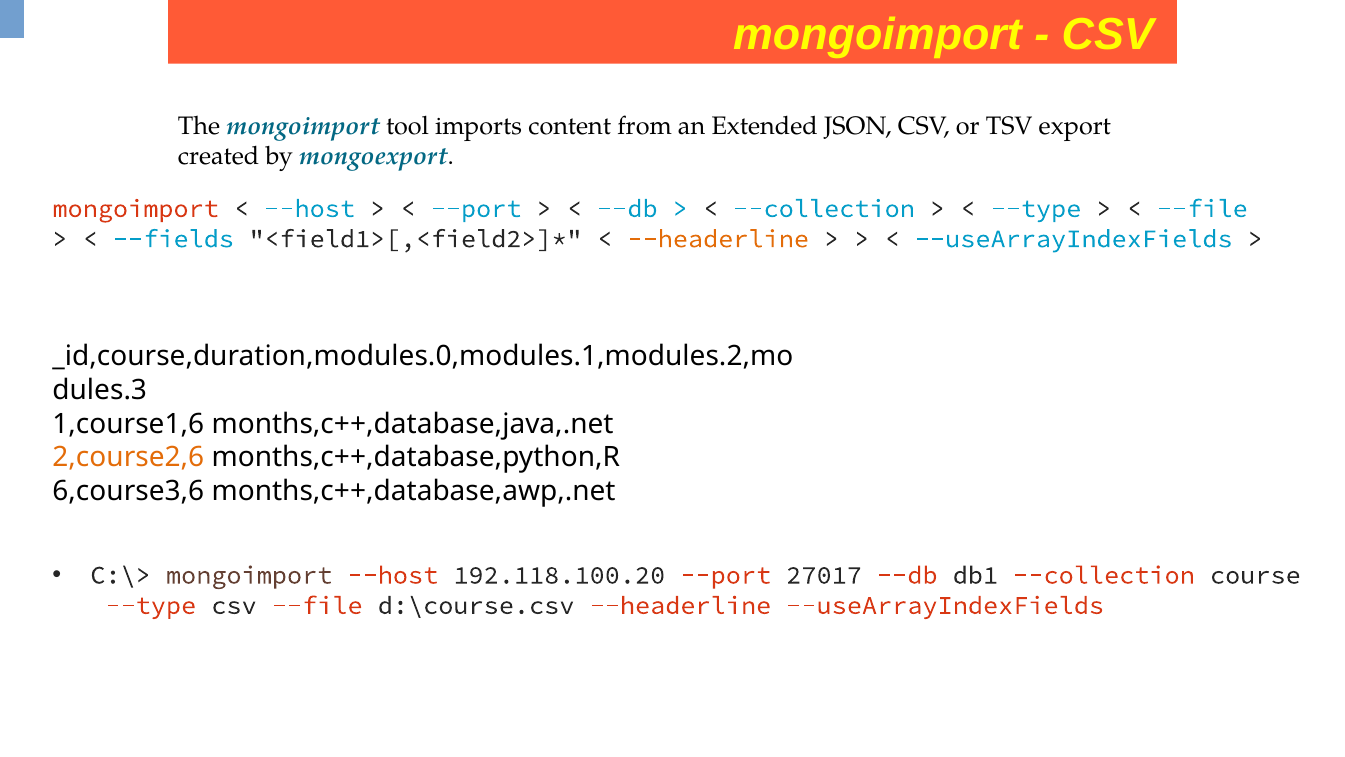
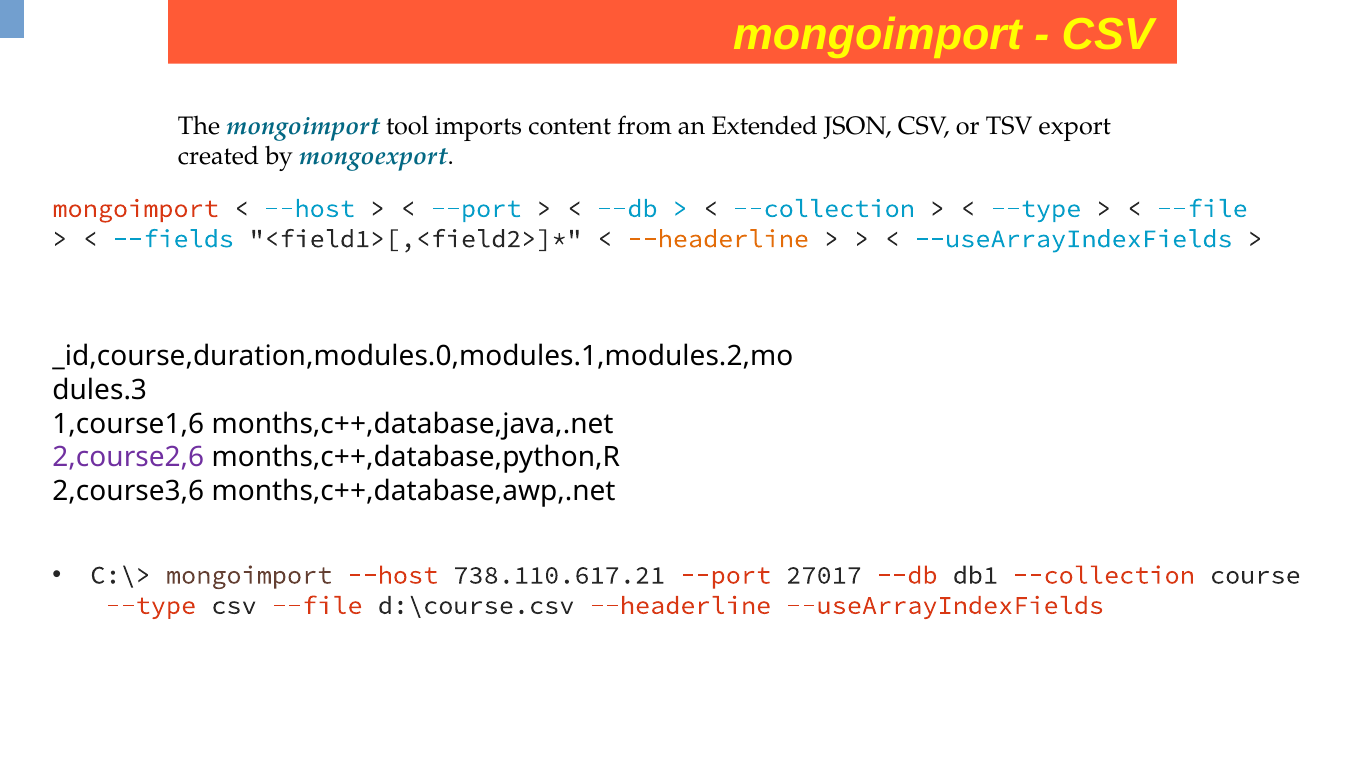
2,course2,6 colour: orange -> purple
6,course3,6: 6,course3,6 -> 2,course3,6
192.118.100.20: 192.118.100.20 -> 738.110.617.21
